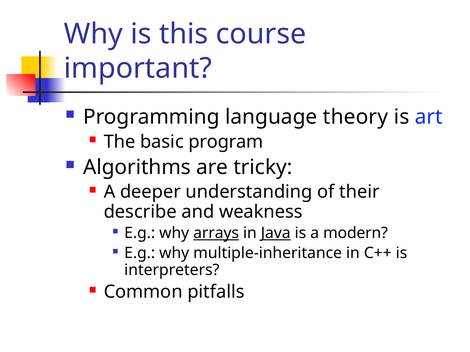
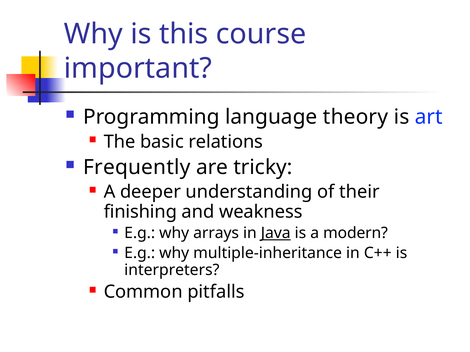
program: program -> relations
Algorithms: Algorithms -> Frequently
describe: describe -> finishing
arrays underline: present -> none
